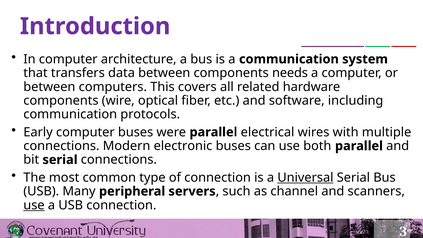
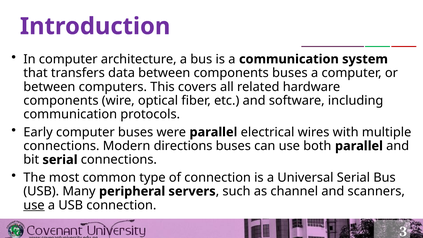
components needs: needs -> buses
electronic: electronic -> directions
Universal underline: present -> none
